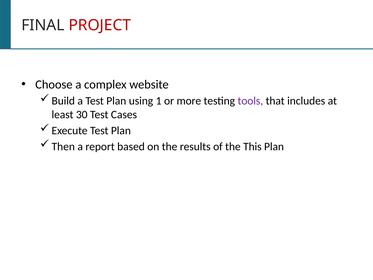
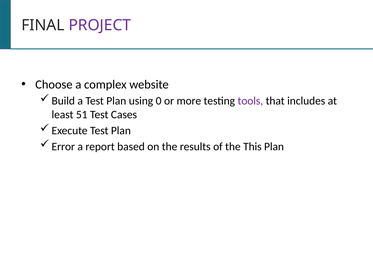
PROJECT colour: red -> purple
1: 1 -> 0
30: 30 -> 51
Then: Then -> Error
